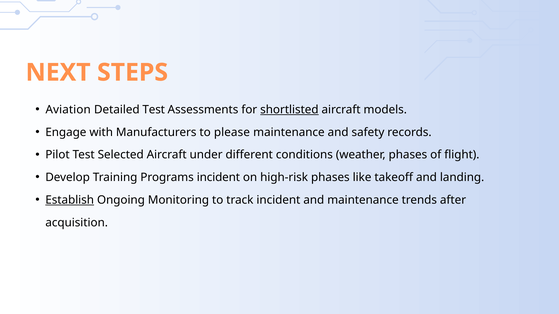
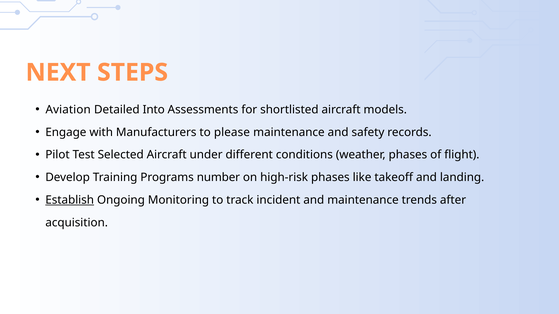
Detailed Test: Test -> Into
shortlisted underline: present -> none
Programs incident: incident -> number
